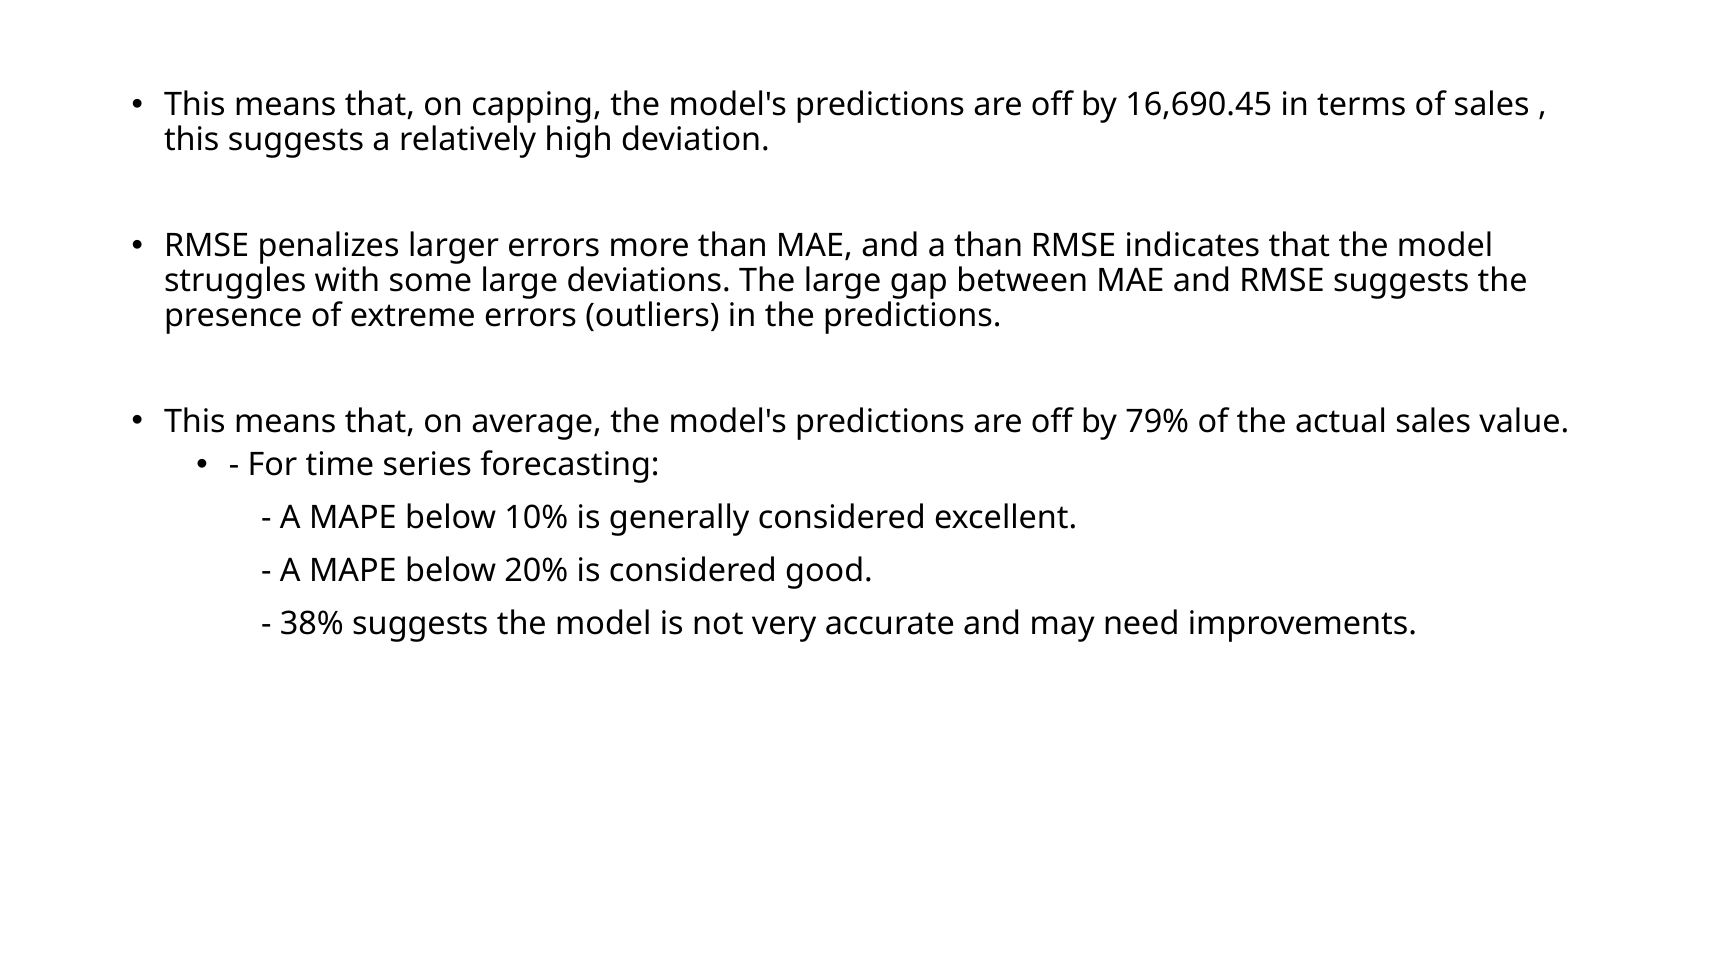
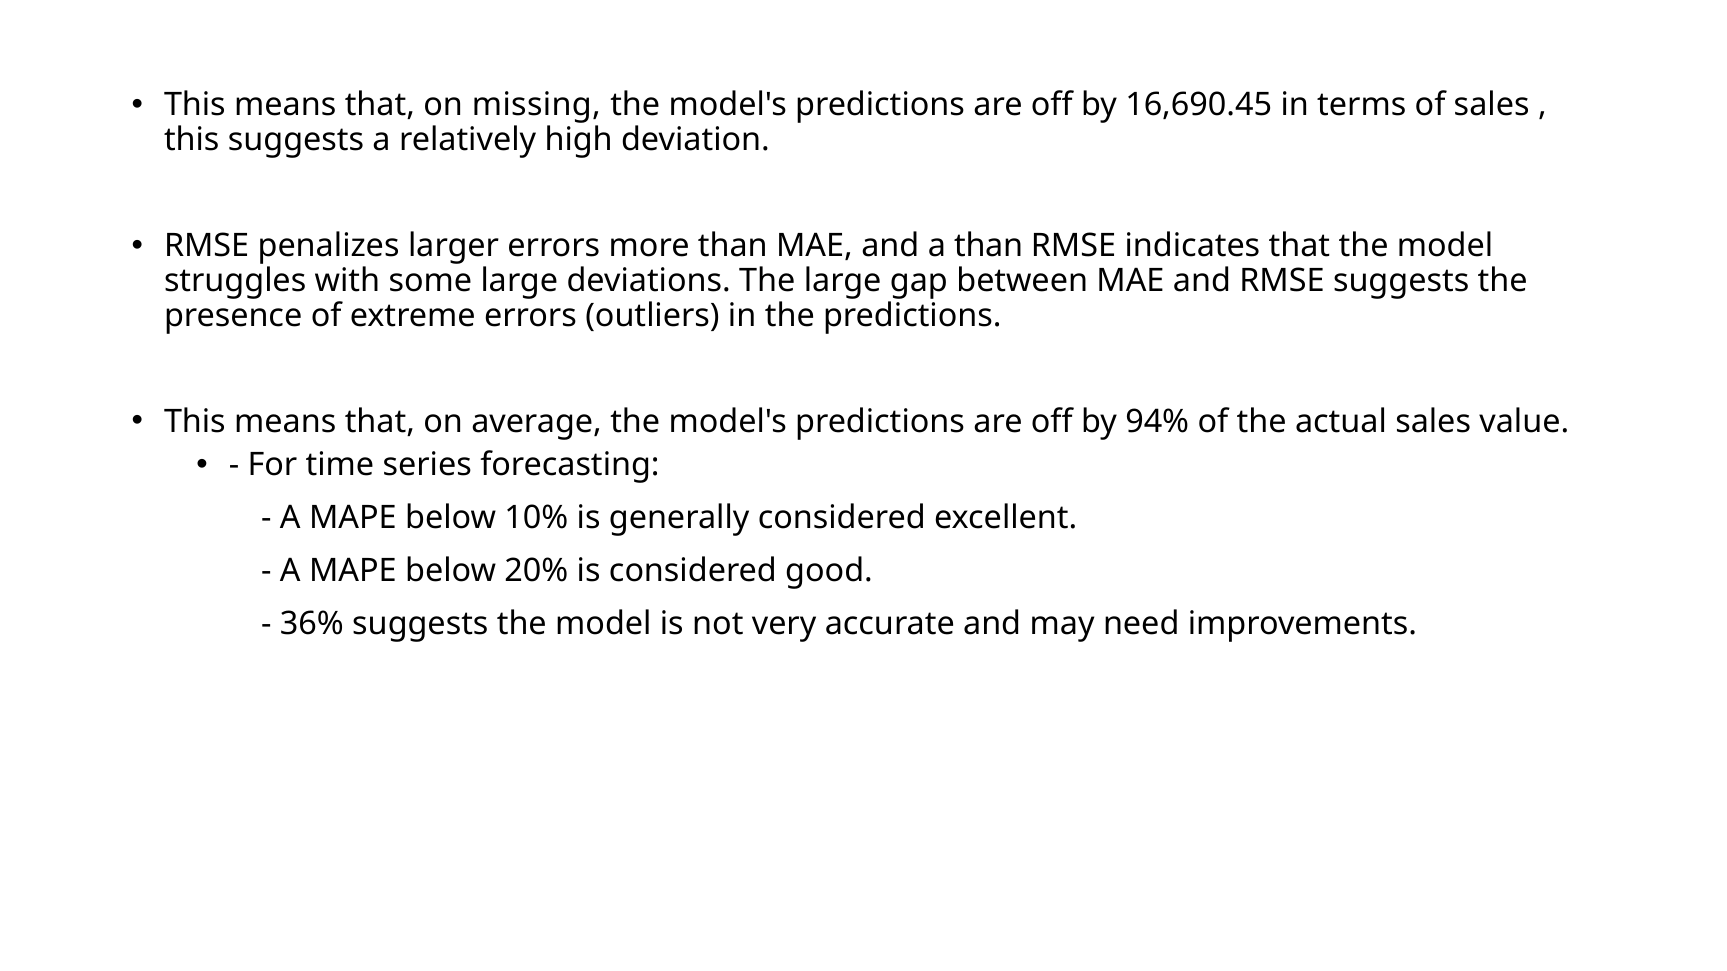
capping: capping -> missing
79%: 79% -> 94%
38%: 38% -> 36%
